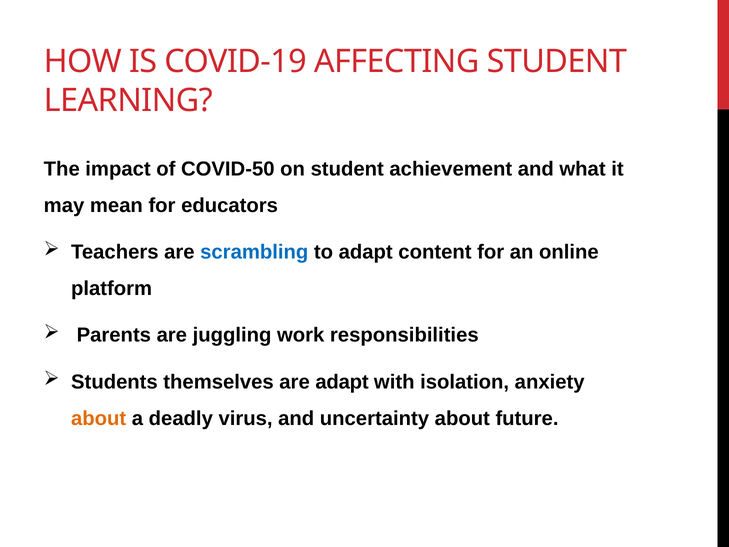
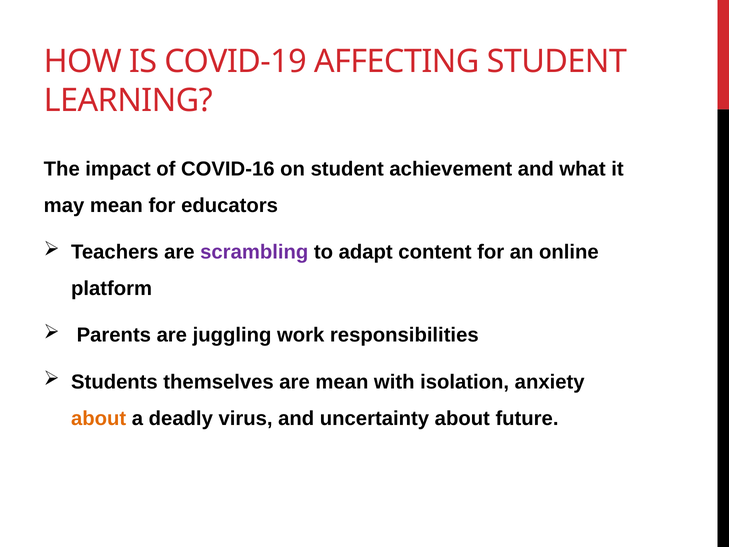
COVID-50: COVID-50 -> COVID-16
scrambling colour: blue -> purple
are adapt: adapt -> mean
